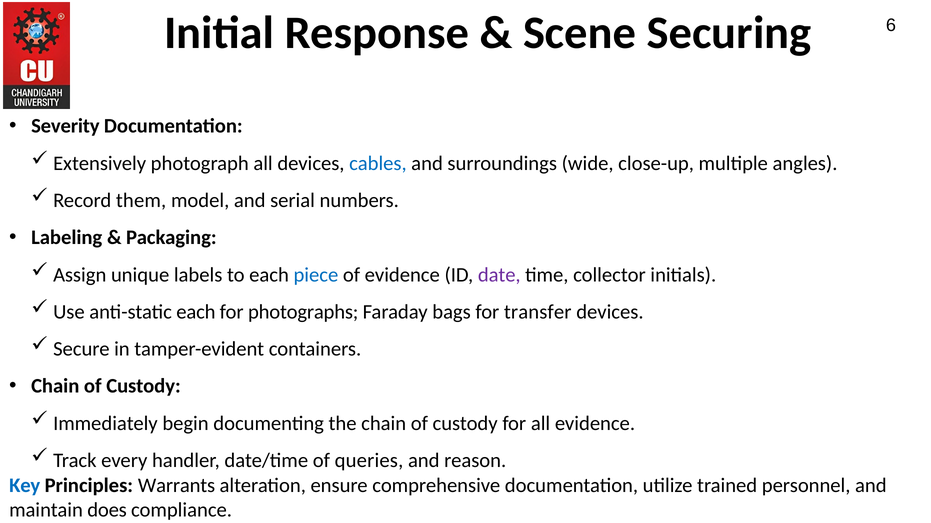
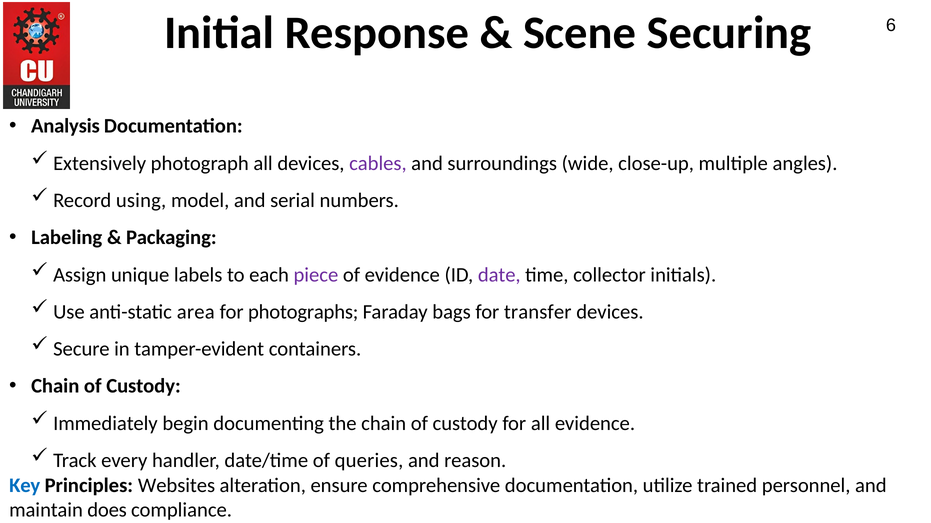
Severity: Severity -> Analysis
cables colour: blue -> purple
them: them -> using
piece colour: blue -> purple
anti-static each: each -> area
Warrants: Warrants -> Websites
